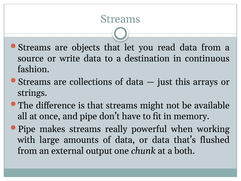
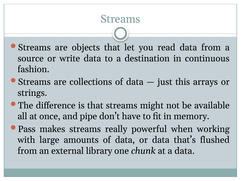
Pipe at (27, 129): Pipe -> Pass
output: output -> library
a both: both -> data
